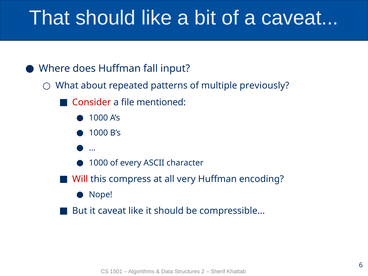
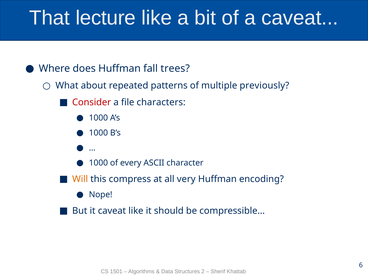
That should: should -> lecture
input: input -> trees
mentioned: mentioned -> characters
Will colour: red -> orange
